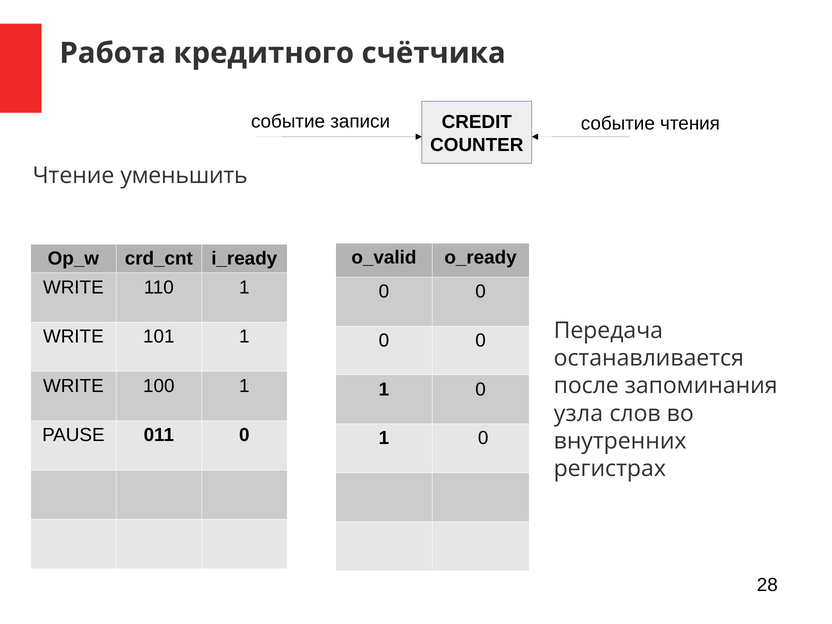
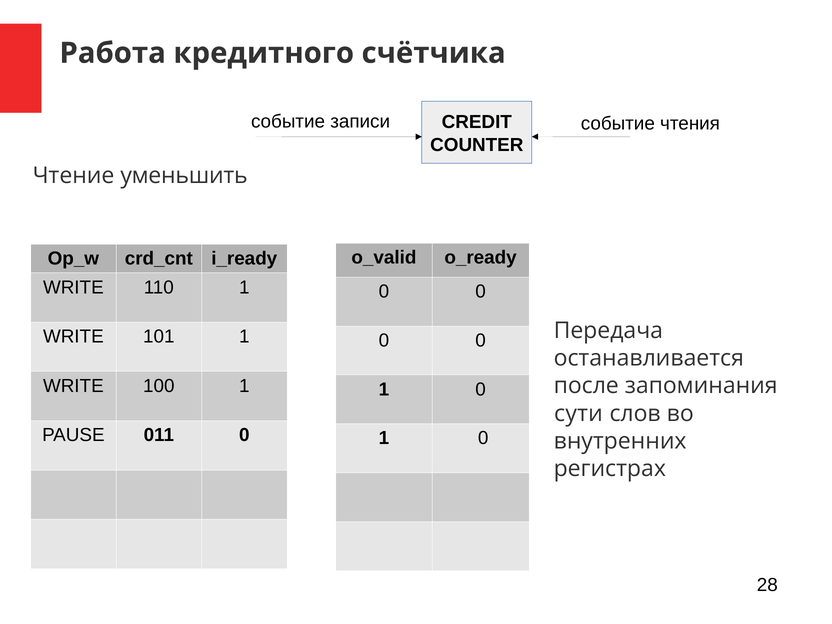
узла: узла -> сути
